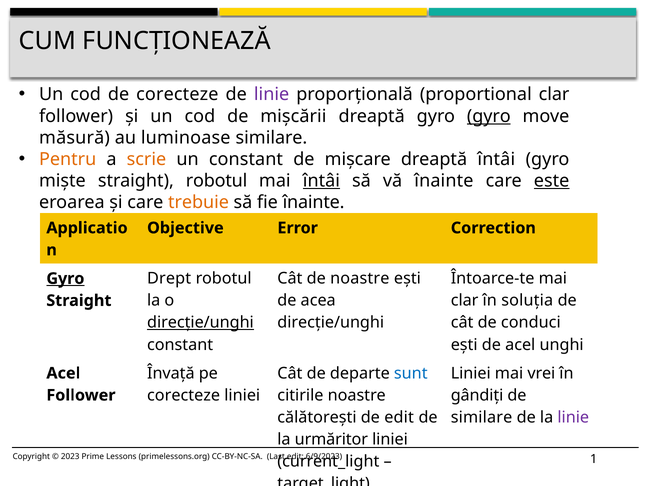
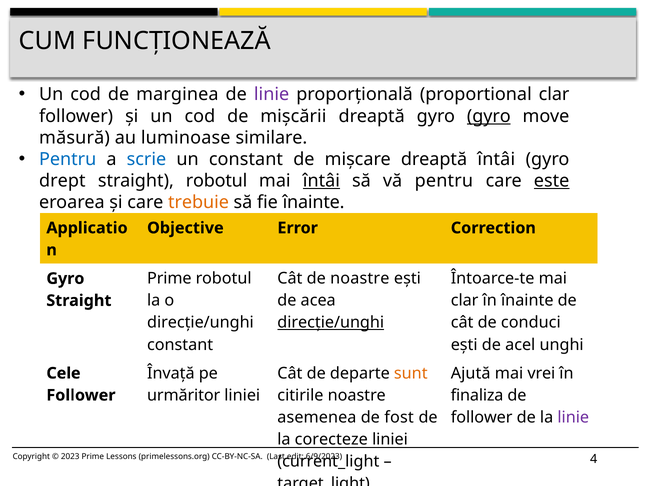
de corecteze: corecteze -> marginea
Pentru at (68, 159) colour: orange -> blue
scrie colour: orange -> blue
miște: miște -> drept
vă înainte: înainte -> pentru
Drept at (169, 279): Drept -> Prime
Gyro at (65, 279) underline: present -> none
în soluția: soluția -> înainte
direcție/unghi at (200, 323) underline: present -> none
direcție/unghi at (331, 323) underline: none -> present
sunt colour: blue -> orange
Liniei at (471, 373): Liniei -> Ajută
Acel at (63, 373): Acel -> Cele
corecteze at (184, 395): corecteze -> urmăritor
gândiți: gândiți -> finaliza
călătorești: călătorești -> asemenea
de edit: edit -> fost
similare at (482, 417): similare -> follower
urmăritor: urmăritor -> corecteze
1: 1 -> 4
